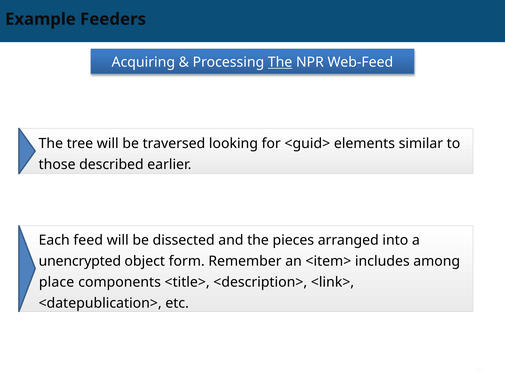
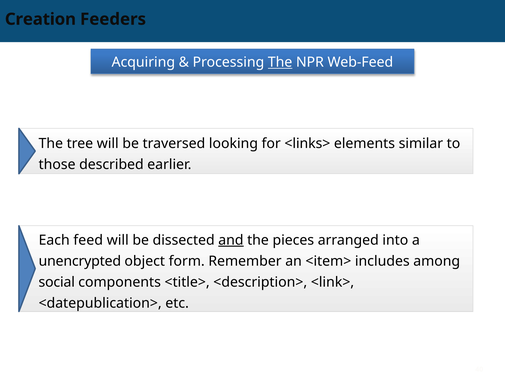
Example: Example -> Creation
<guid>: <guid> -> <links>
and underline: none -> present
place: place -> social
